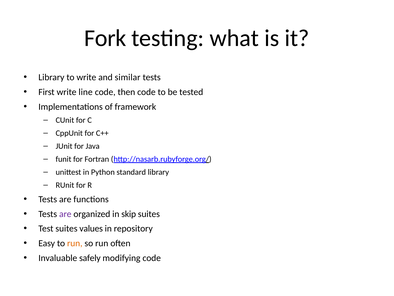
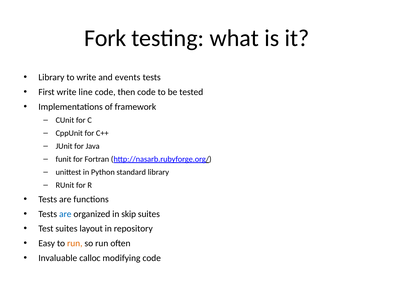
similar: similar -> events
are at (65, 214) colour: purple -> blue
values: values -> layout
safely: safely -> calloc
